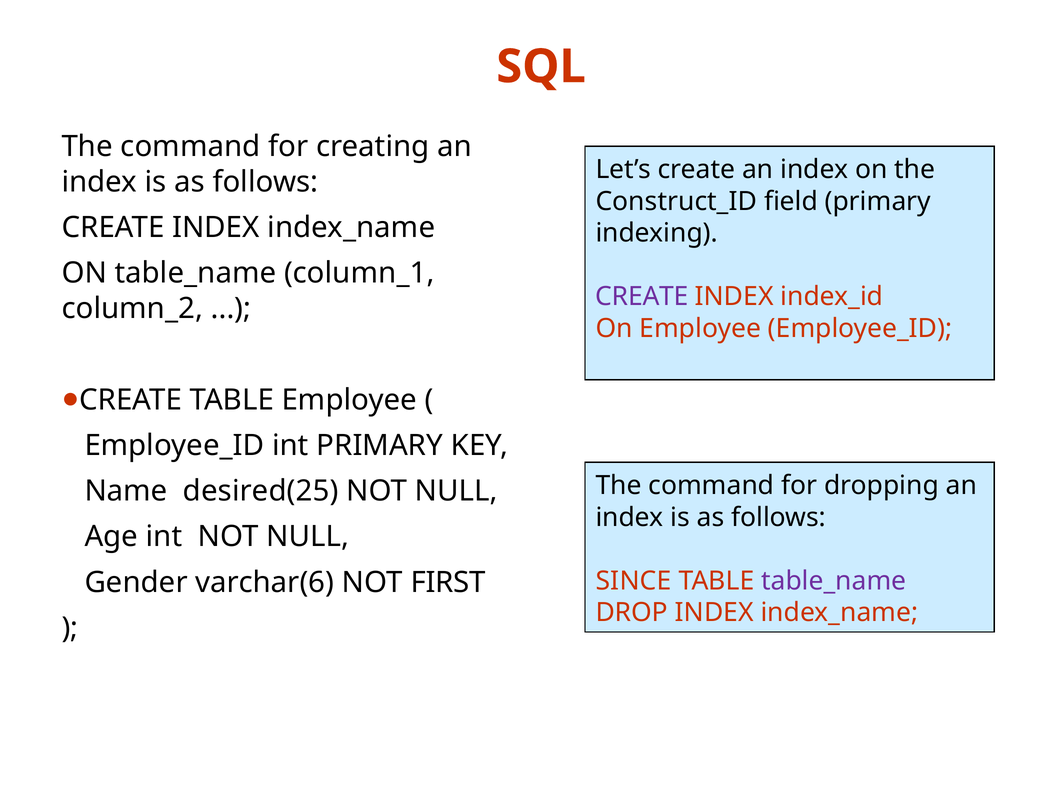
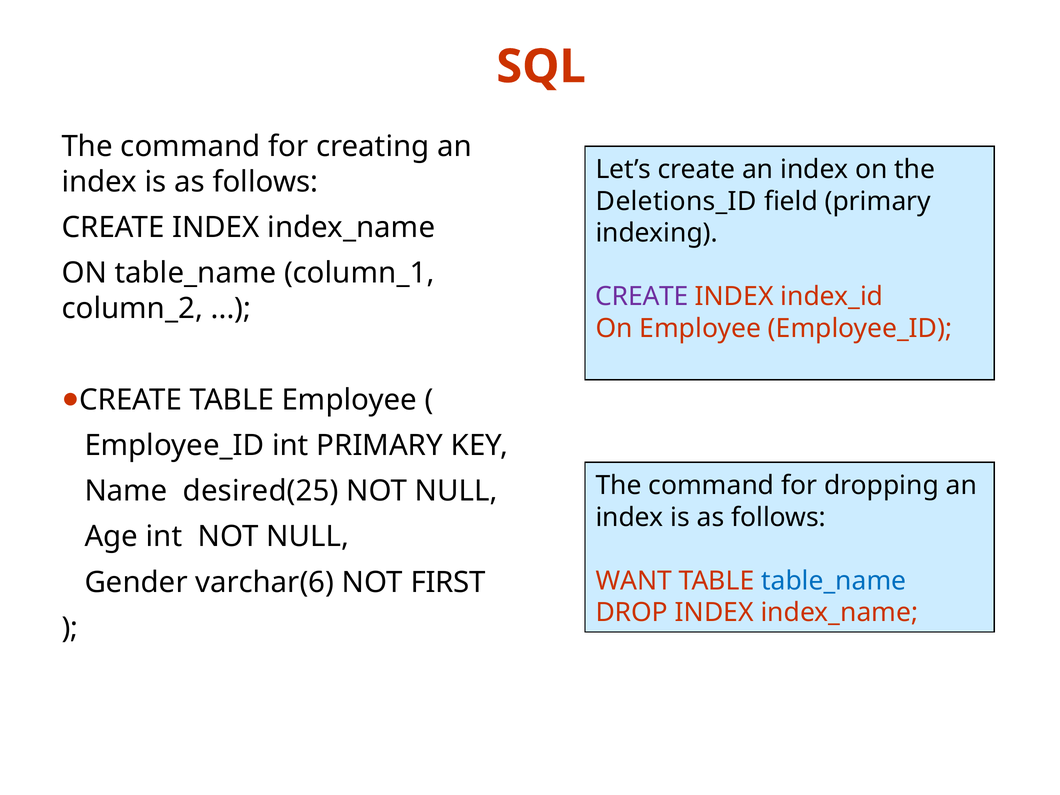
Construct_ID: Construct_ID -> Deletions_ID
SINCE: SINCE -> WANT
table_name at (834, 581) colour: purple -> blue
